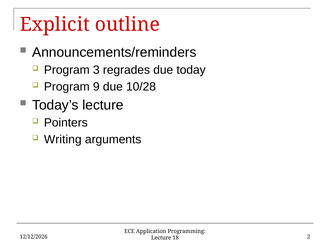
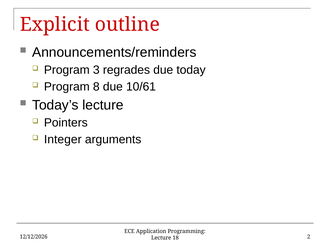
9: 9 -> 8
10/28: 10/28 -> 10/61
Writing: Writing -> Integer
